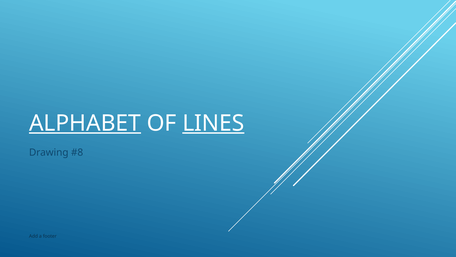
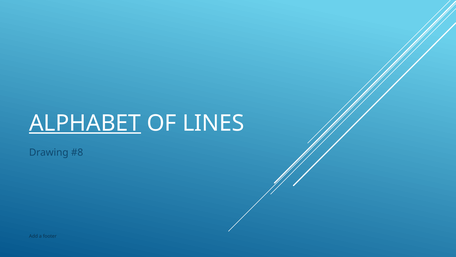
LINES underline: present -> none
